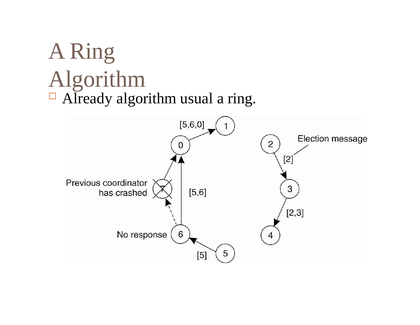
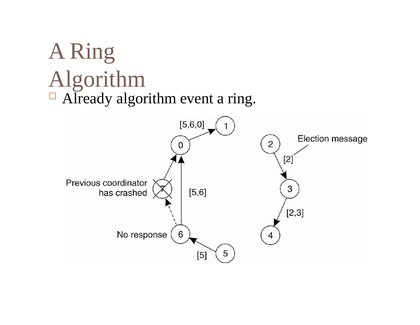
usual: usual -> event
